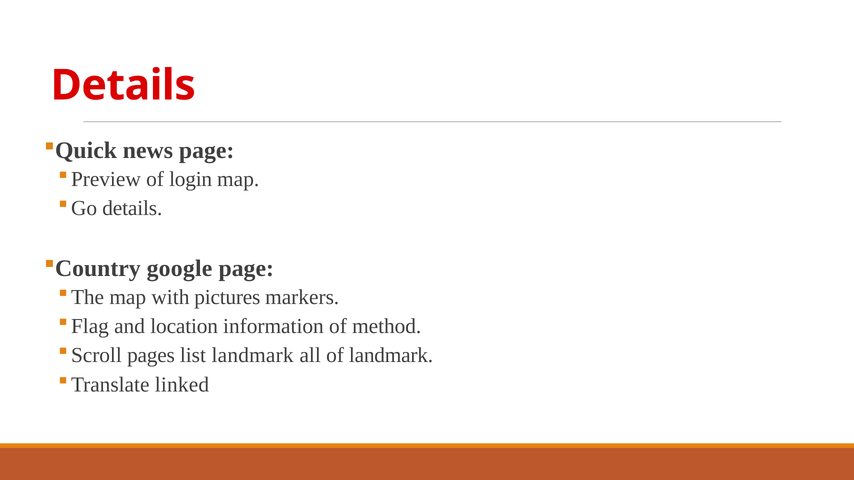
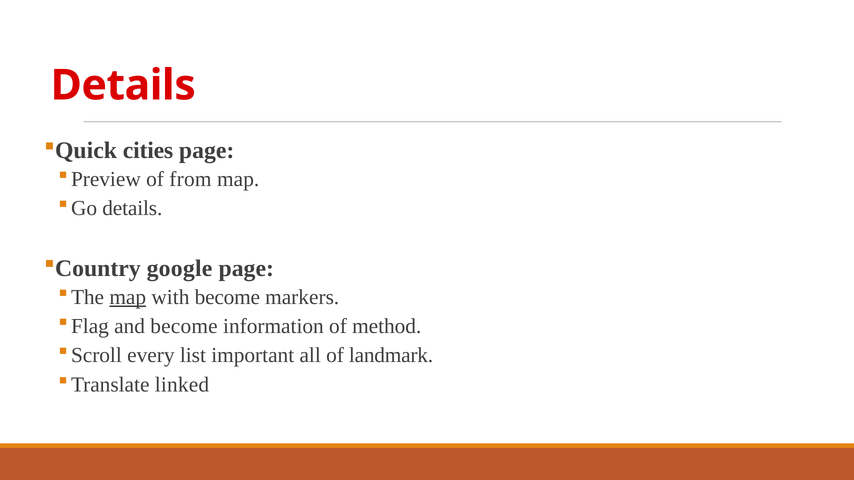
news: news -> cities
login: login -> from
map at (128, 297) underline: none -> present
with pictures: pictures -> become
and location: location -> become
pages: pages -> every
list landmark: landmark -> important
